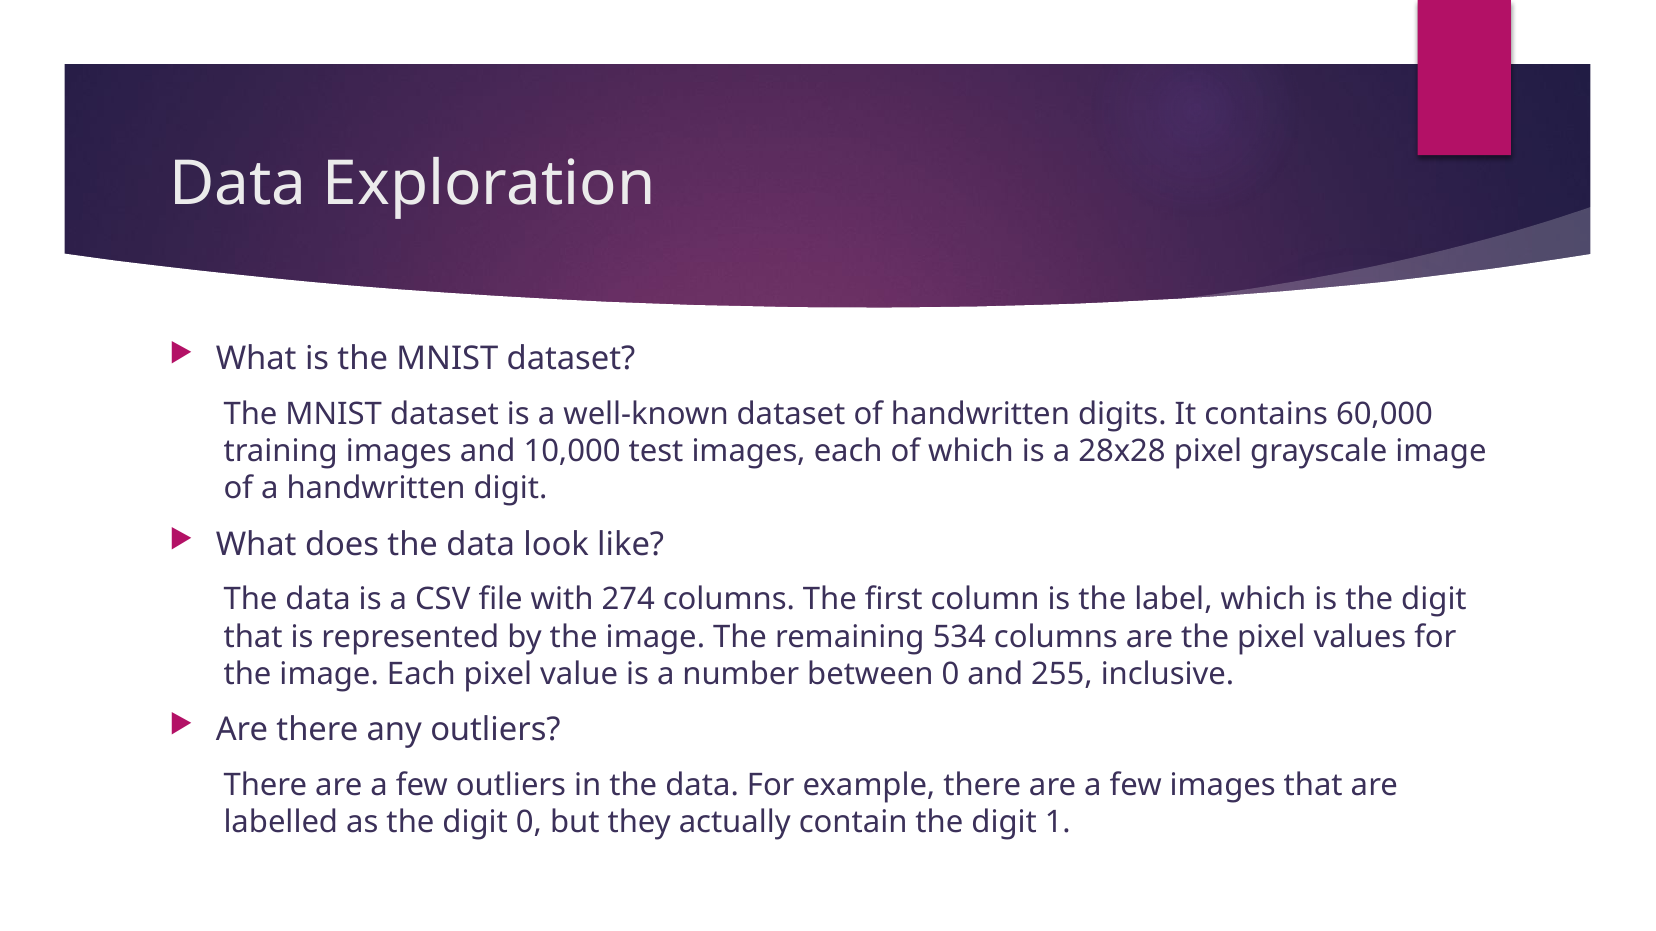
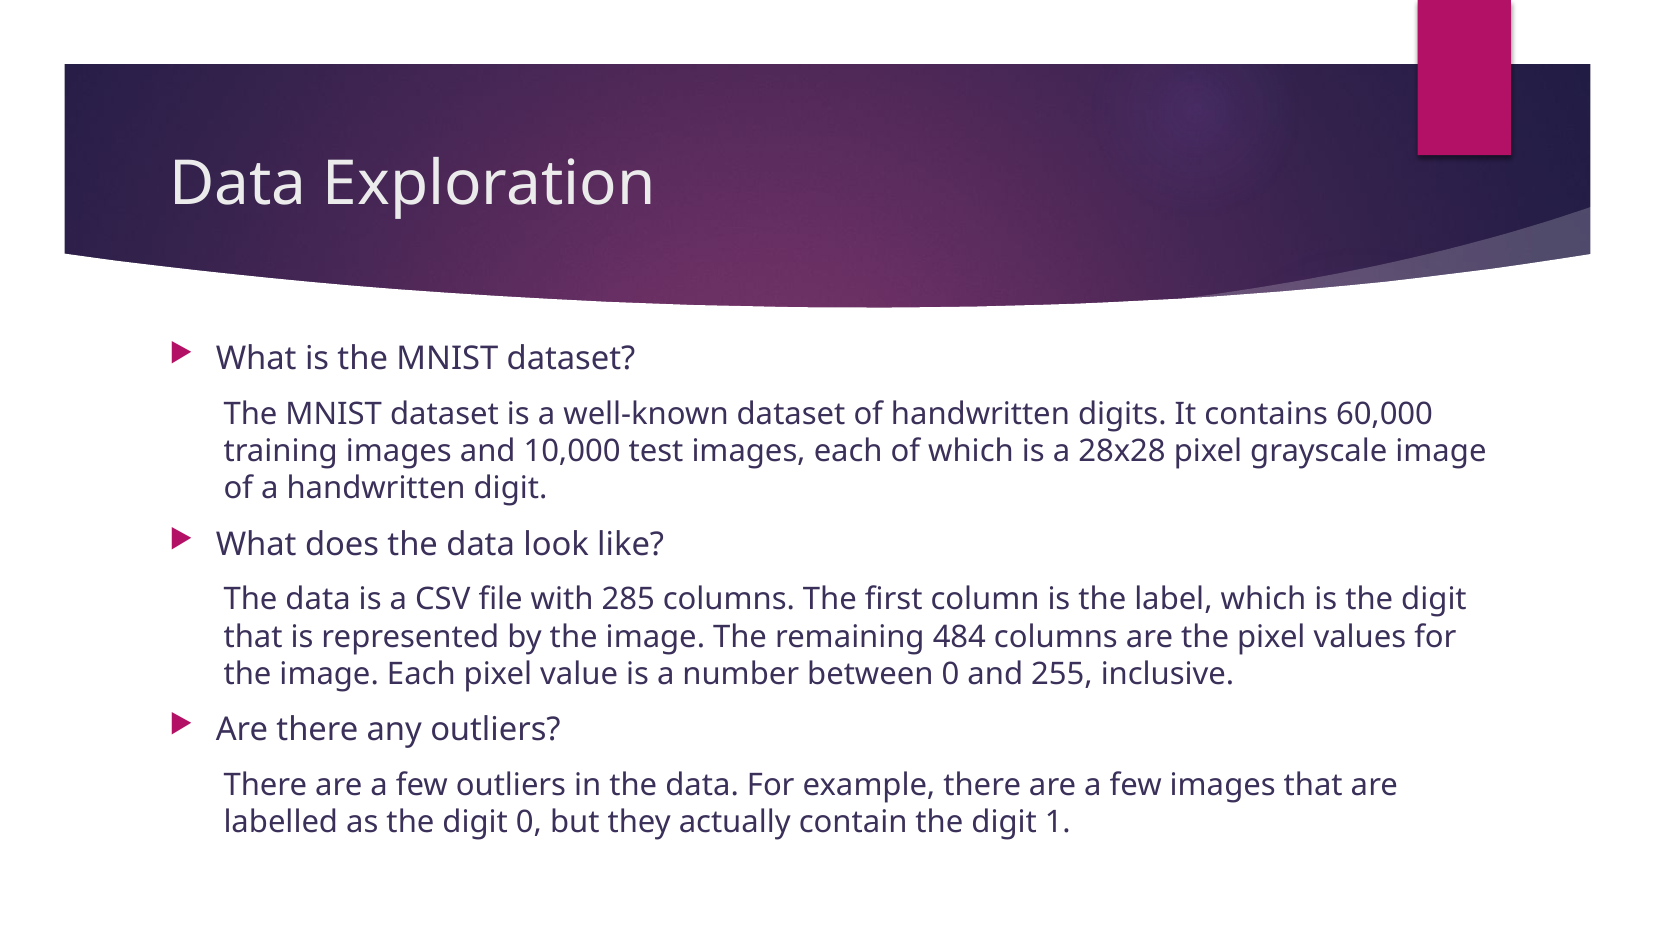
274: 274 -> 285
534: 534 -> 484
